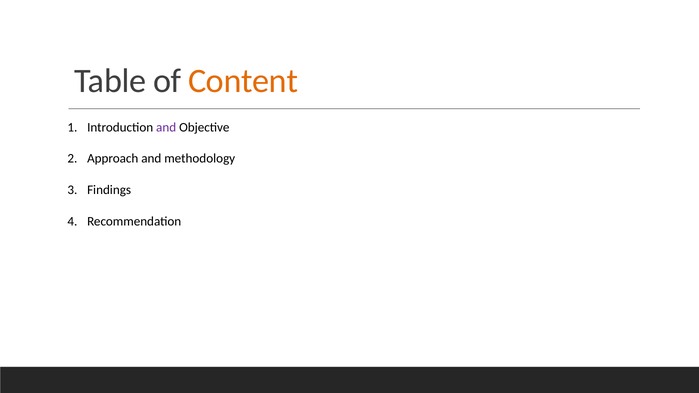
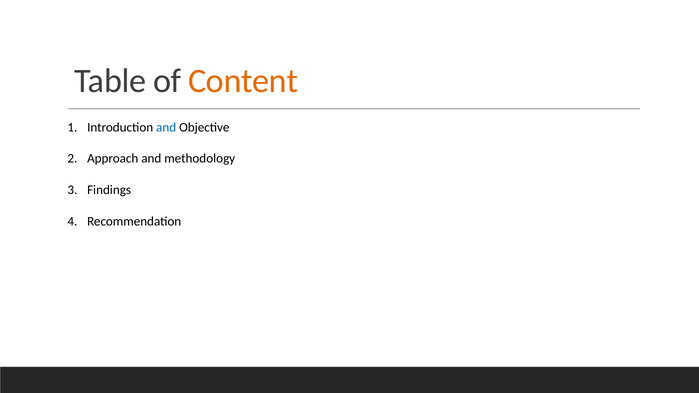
and at (166, 127) colour: purple -> blue
